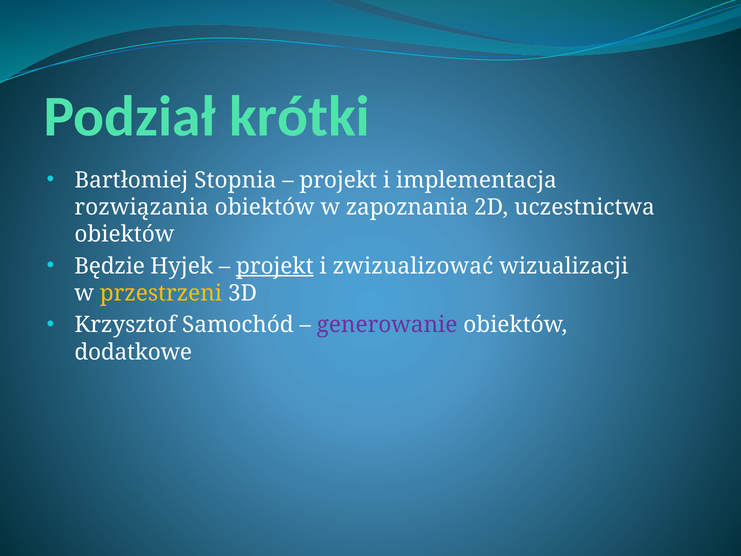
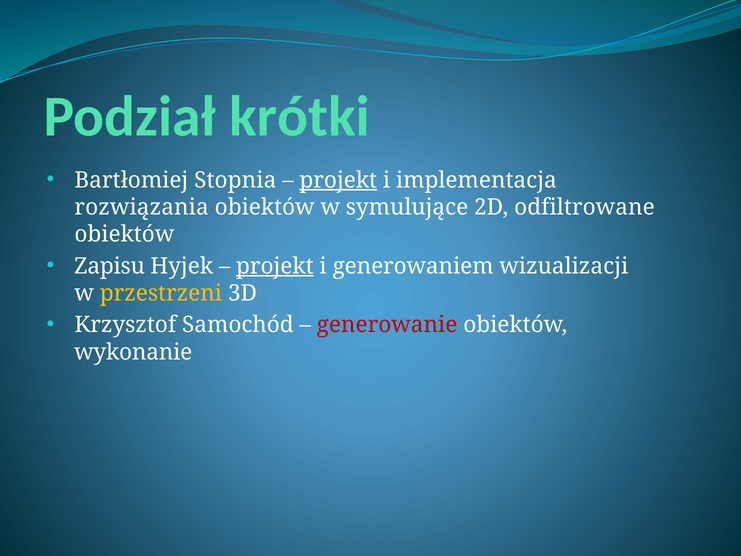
projekt at (338, 180) underline: none -> present
zapoznania: zapoznania -> symulujące
uczestnictwa: uczestnictwa -> odfiltrowane
Będzie: Będzie -> Zapisu
zwizualizować: zwizualizować -> generowaniem
generowanie colour: purple -> red
dodatkowe: dodatkowe -> wykonanie
